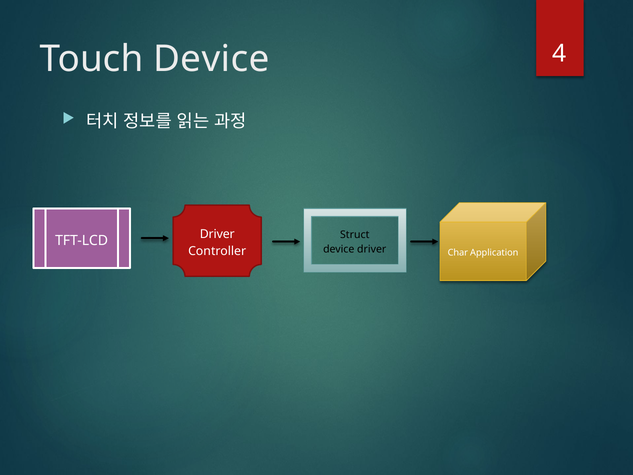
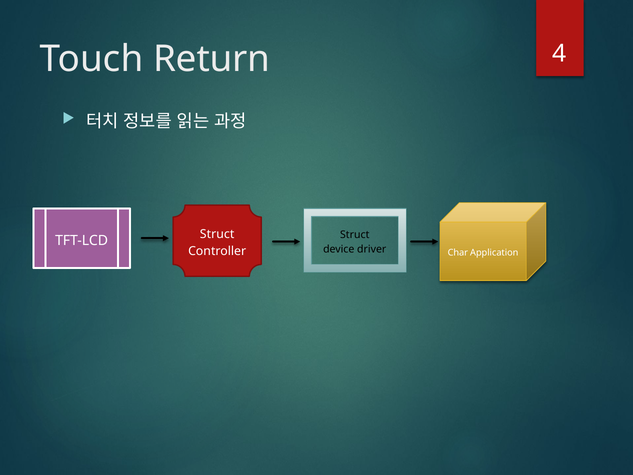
Touch Device: Device -> Return
Driver at (217, 234): Driver -> Struct
